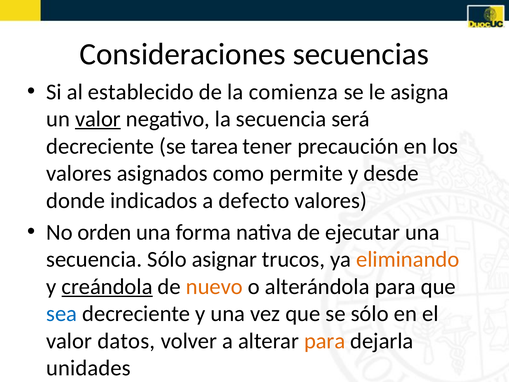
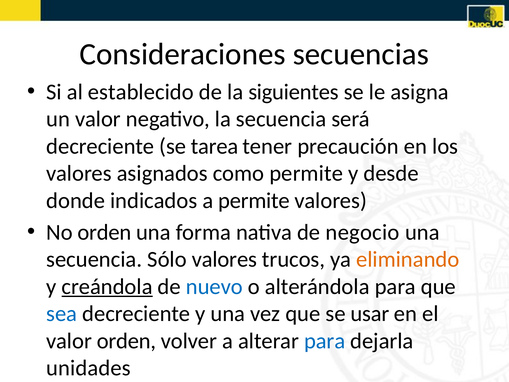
comienza: comienza -> siguientes
valor at (98, 119) underline: present -> none
a defecto: defecto -> permite
ejecutar: ejecutar -> negocio
Sólo asignar: asignar -> valores
nuevo colour: orange -> blue
se sólo: sólo -> usar
valor datos: datos -> orden
para at (325, 341) colour: orange -> blue
